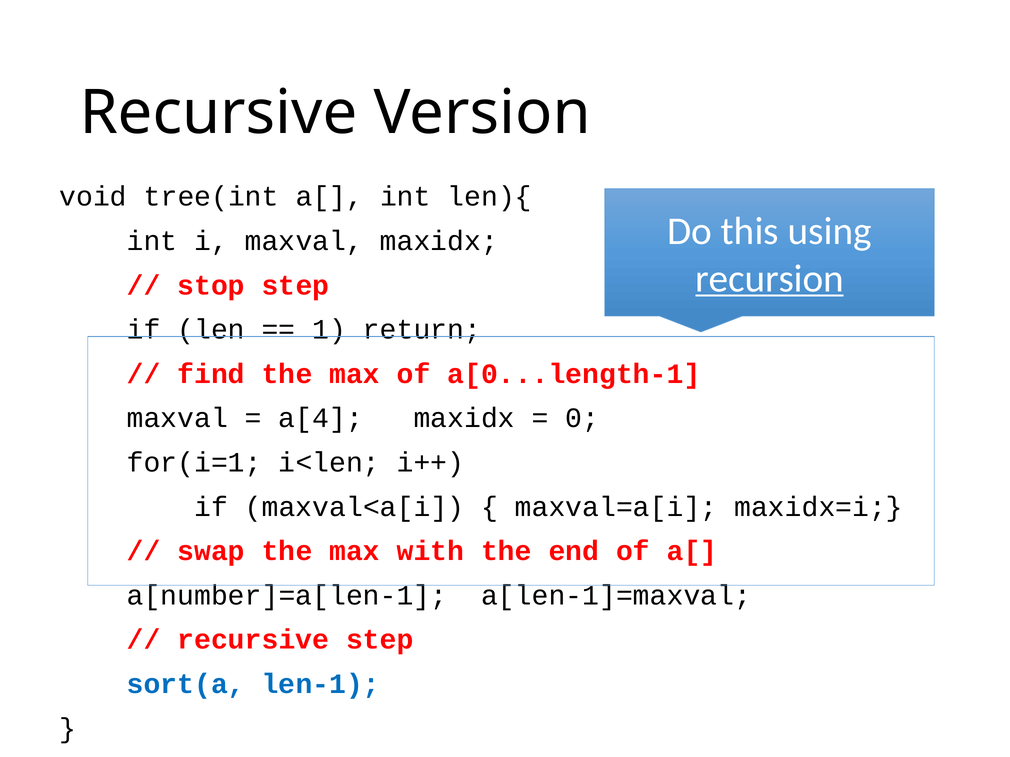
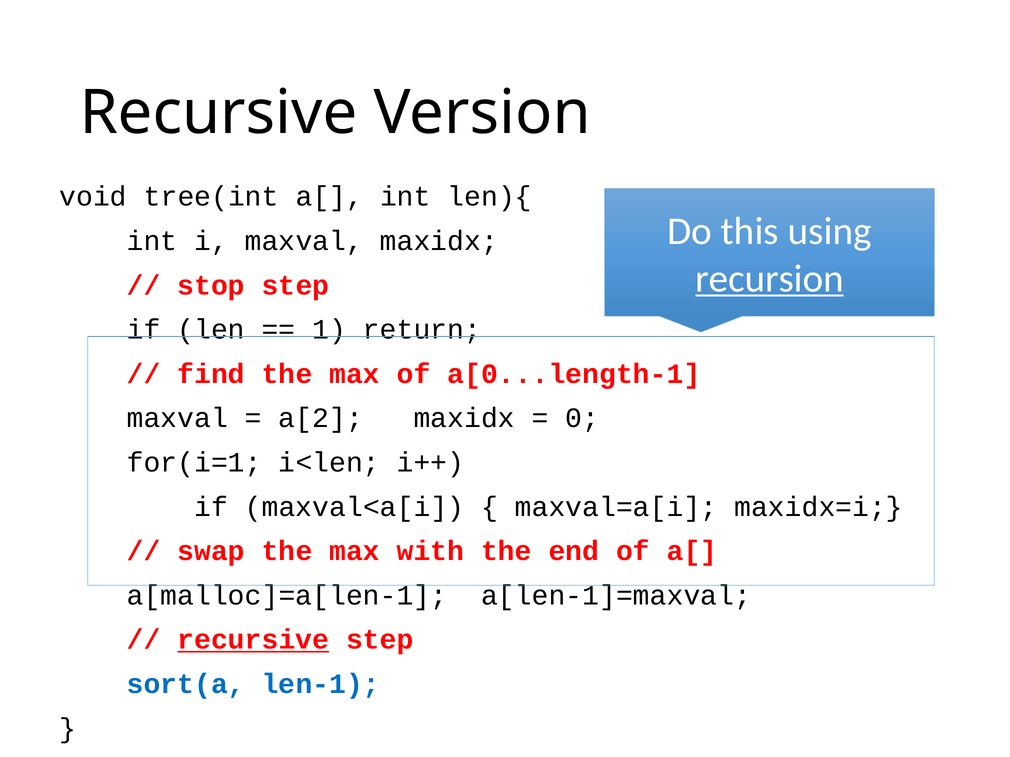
a[4: a[4 -> a[2
a[number]=a[len-1: a[number]=a[len-1 -> a[malloc]=a[len-1
recursive at (253, 640) underline: none -> present
